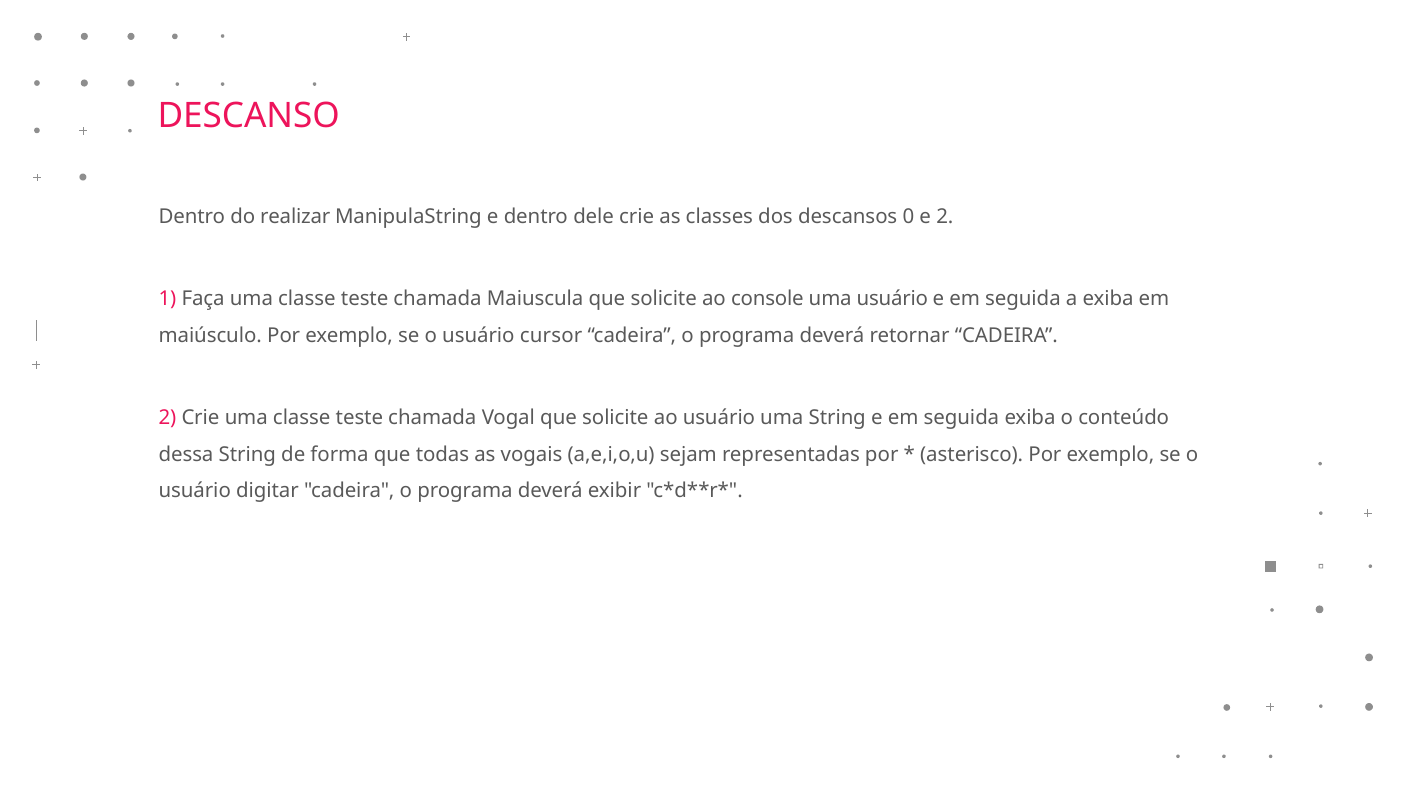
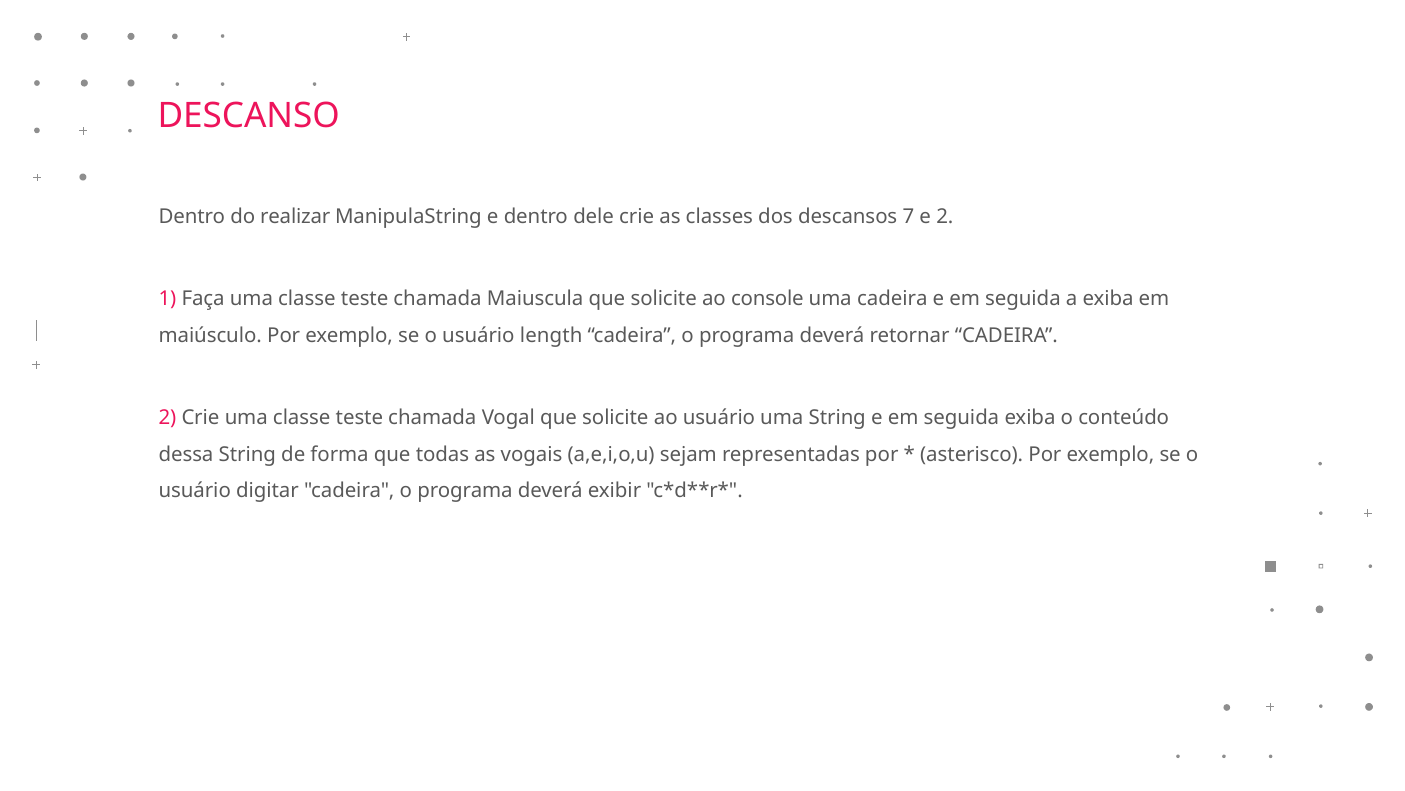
0: 0 -> 7
uma usuário: usuário -> cadeira
cursor: cursor -> length
